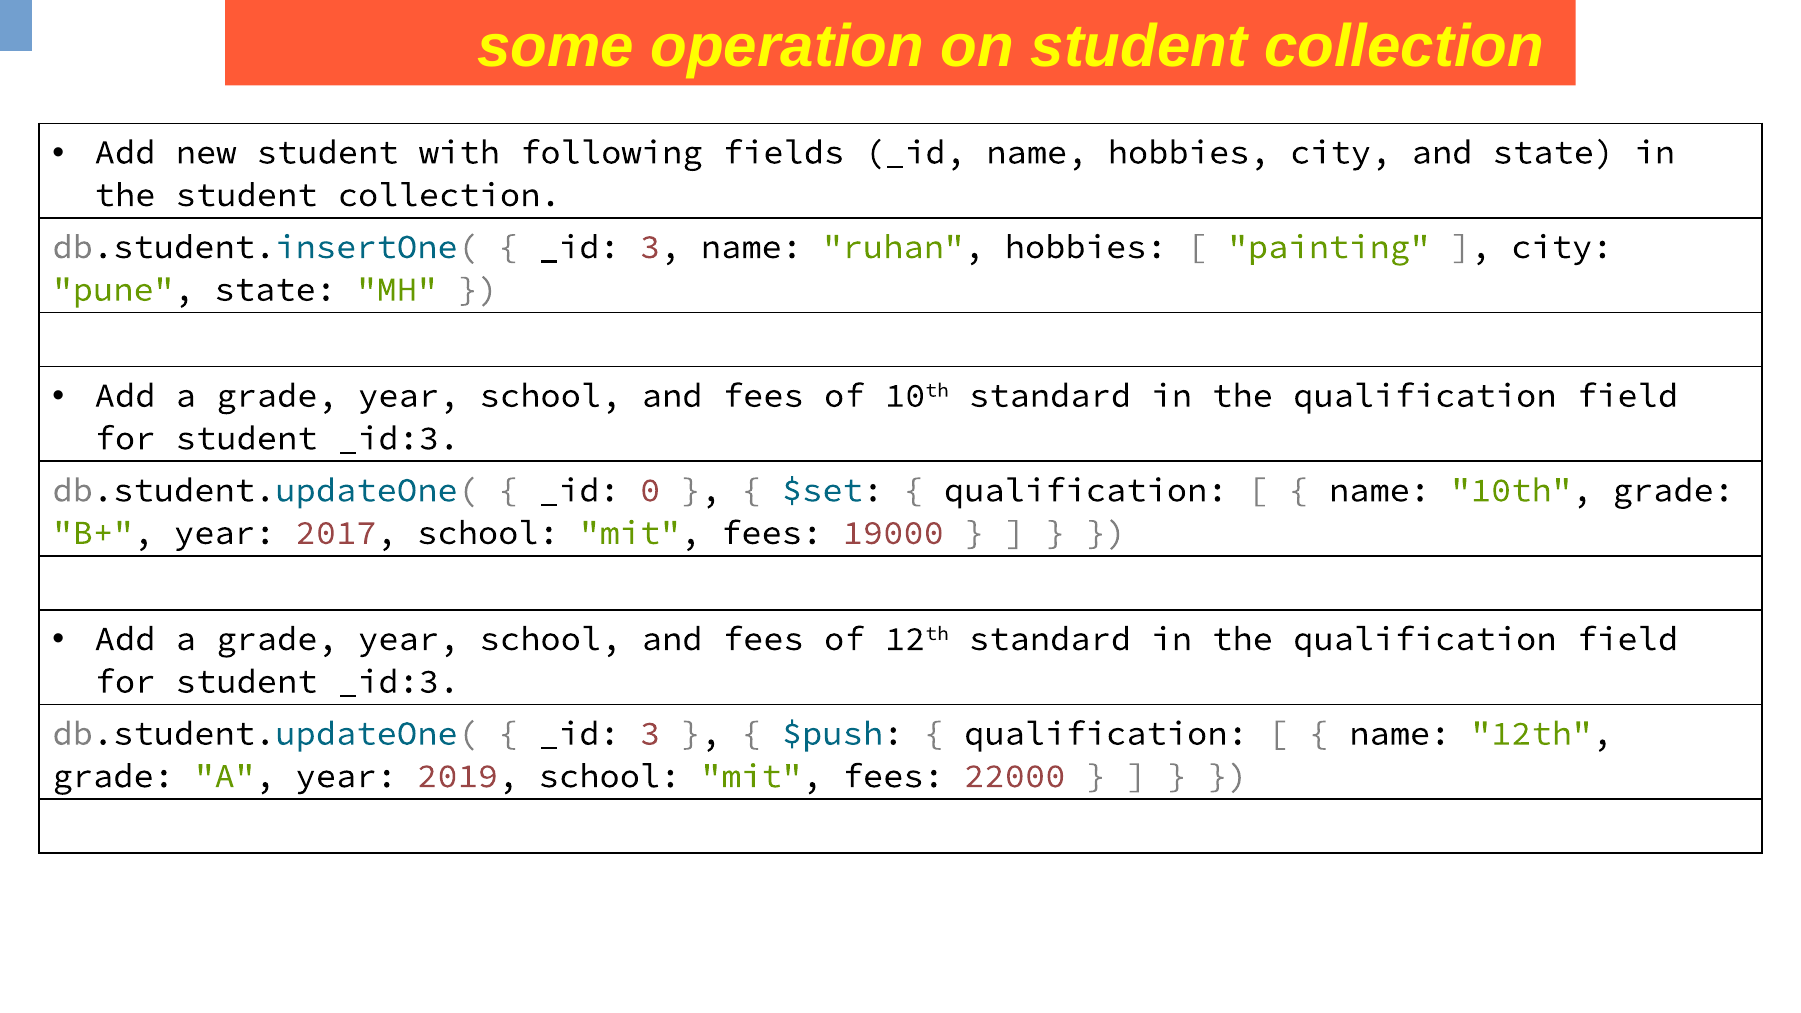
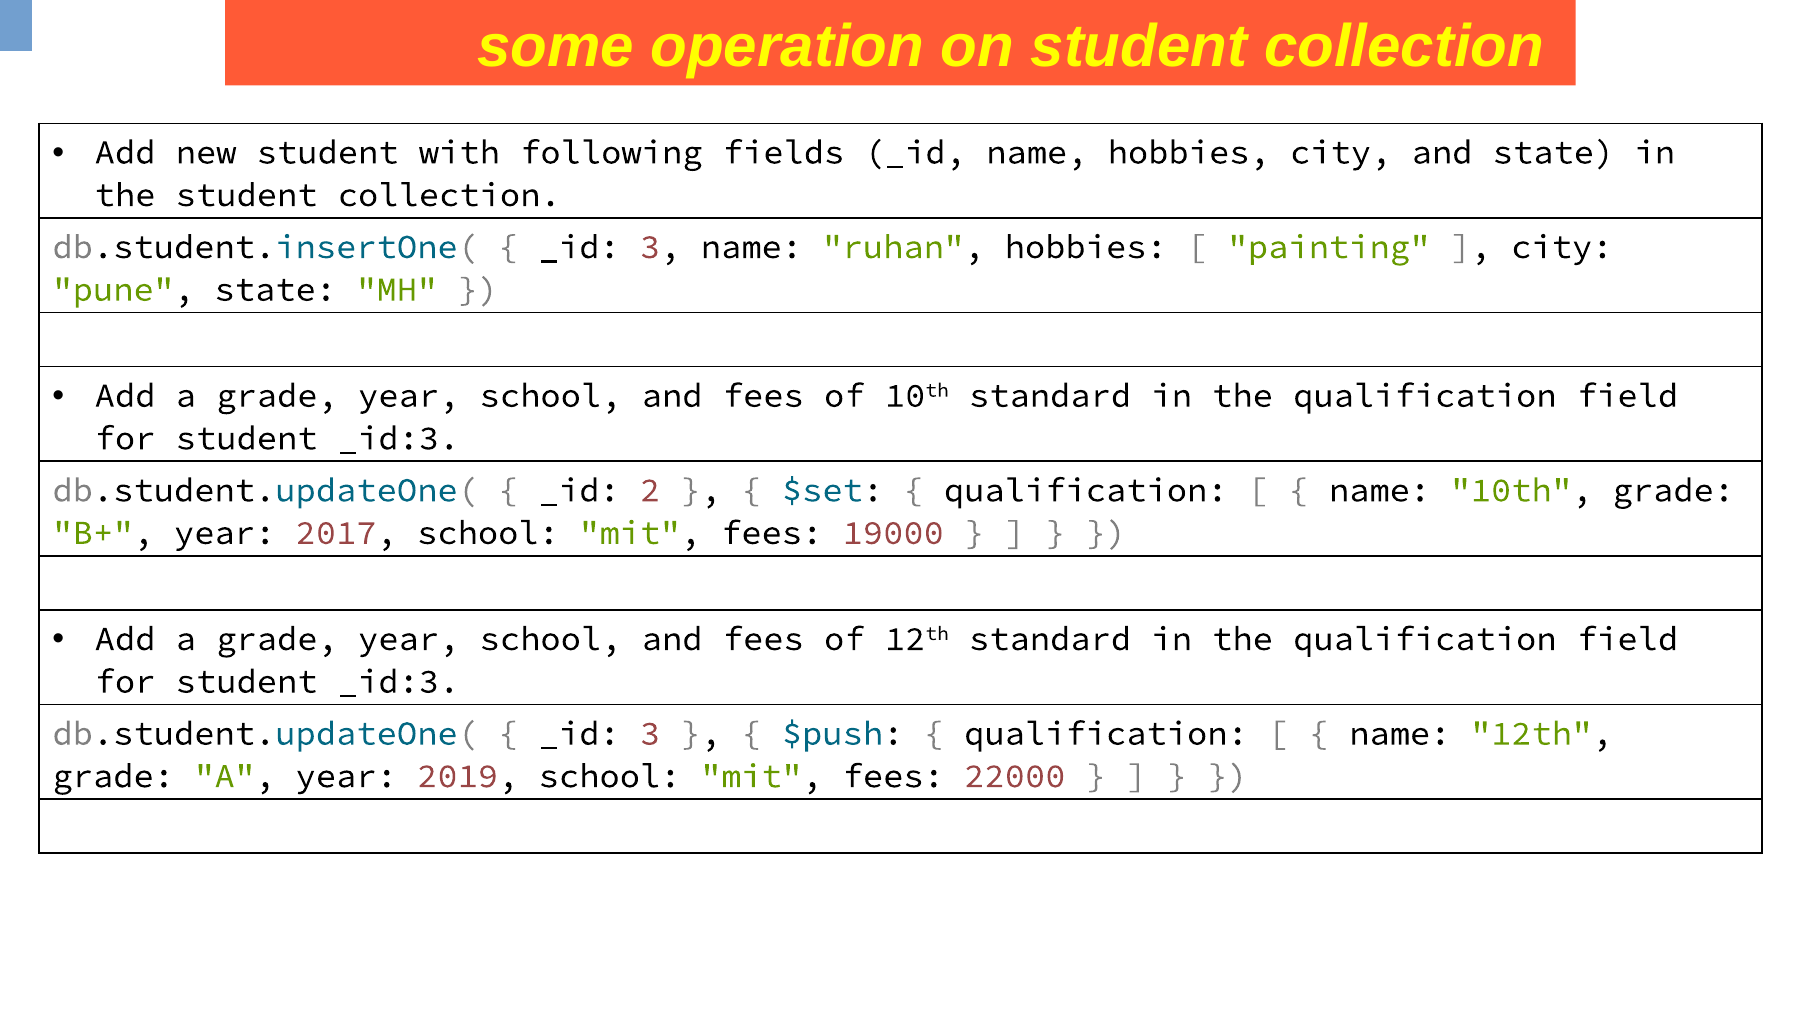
0: 0 -> 2
